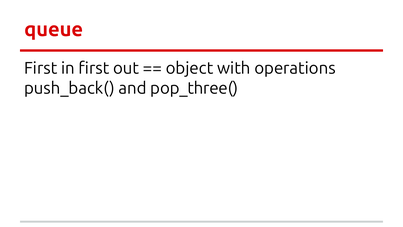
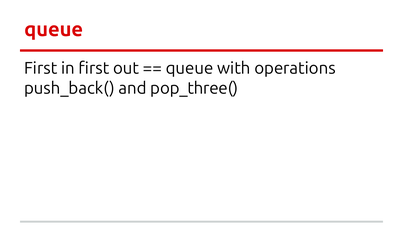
object at (190, 68): object -> queue
